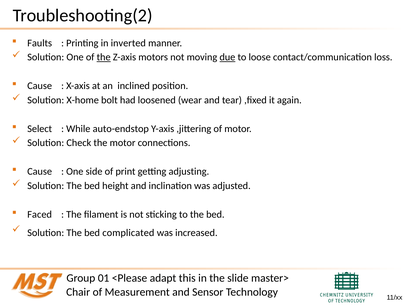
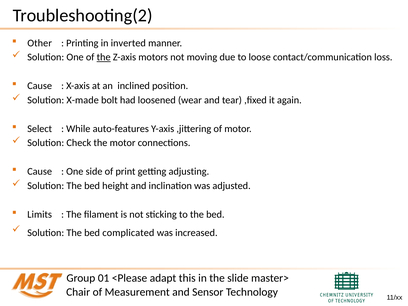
Faults: Faults -> Other
due underline: present -> none
X-home: X-home -> X-made
auto-endstop: auto-endstop -> auto-features
Faced: Faced -> Limits
